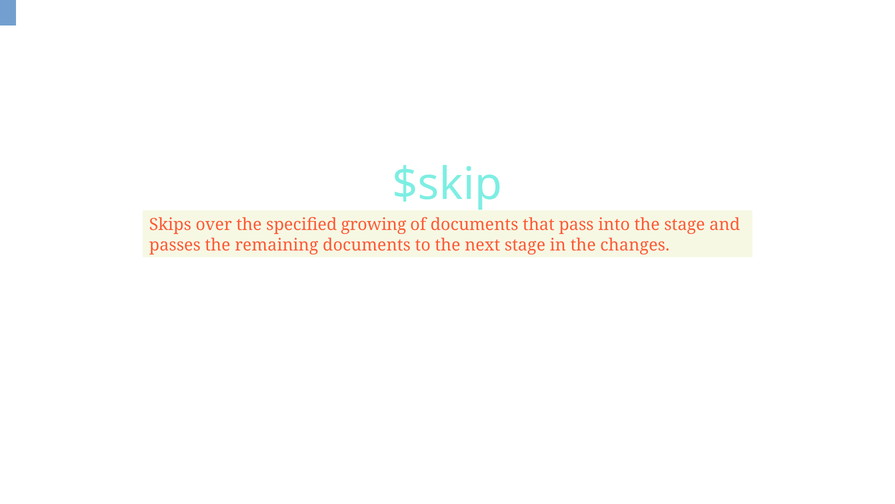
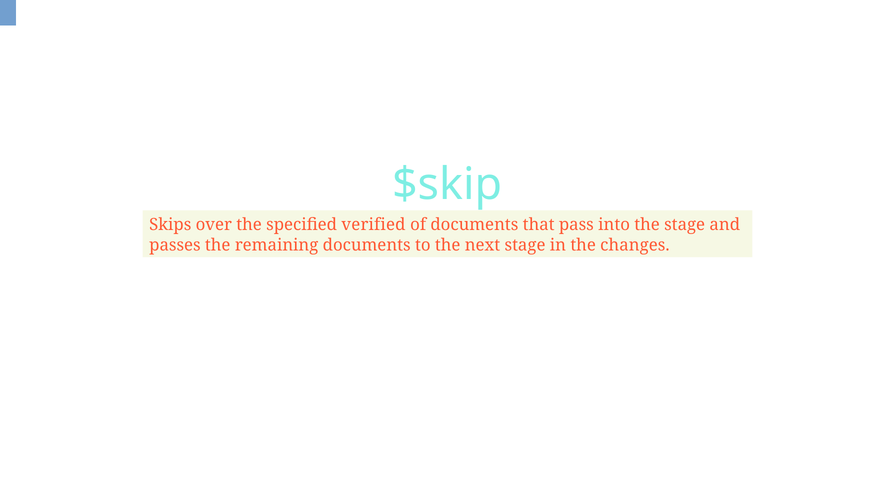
growing: growing -> verified
